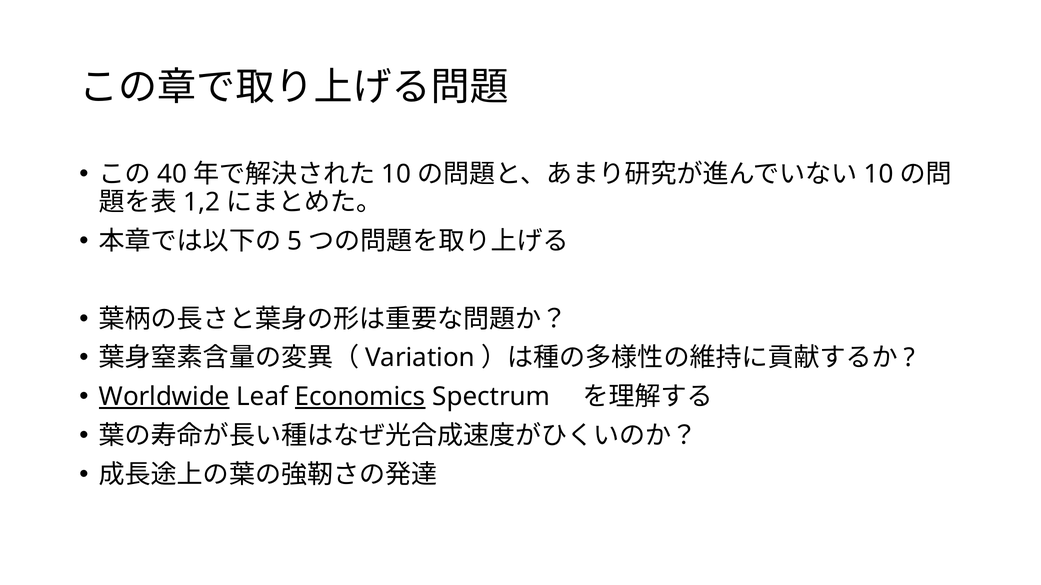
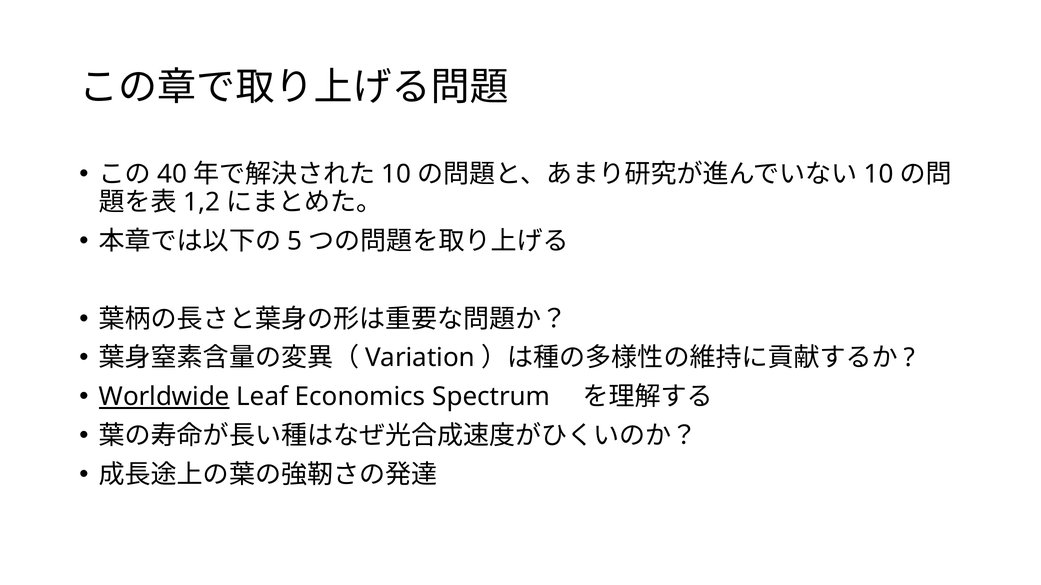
Economics underline: present -> none
